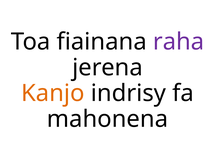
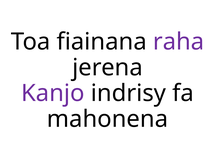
Kanjo colour: orange -> purple
